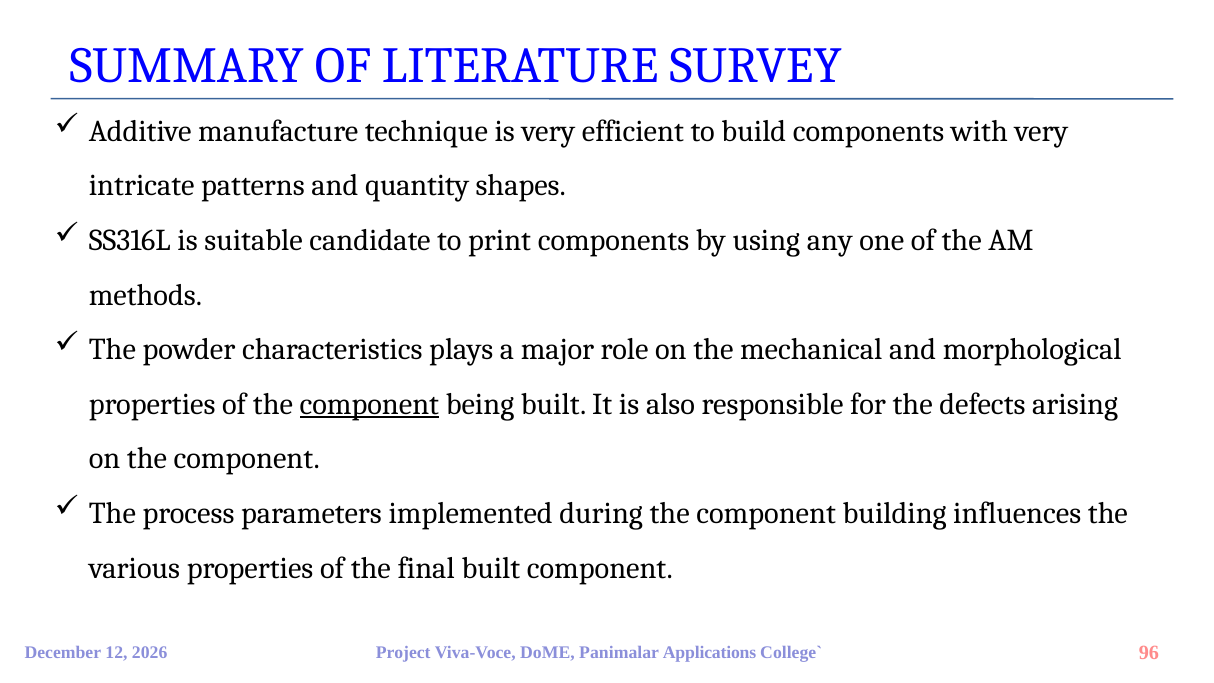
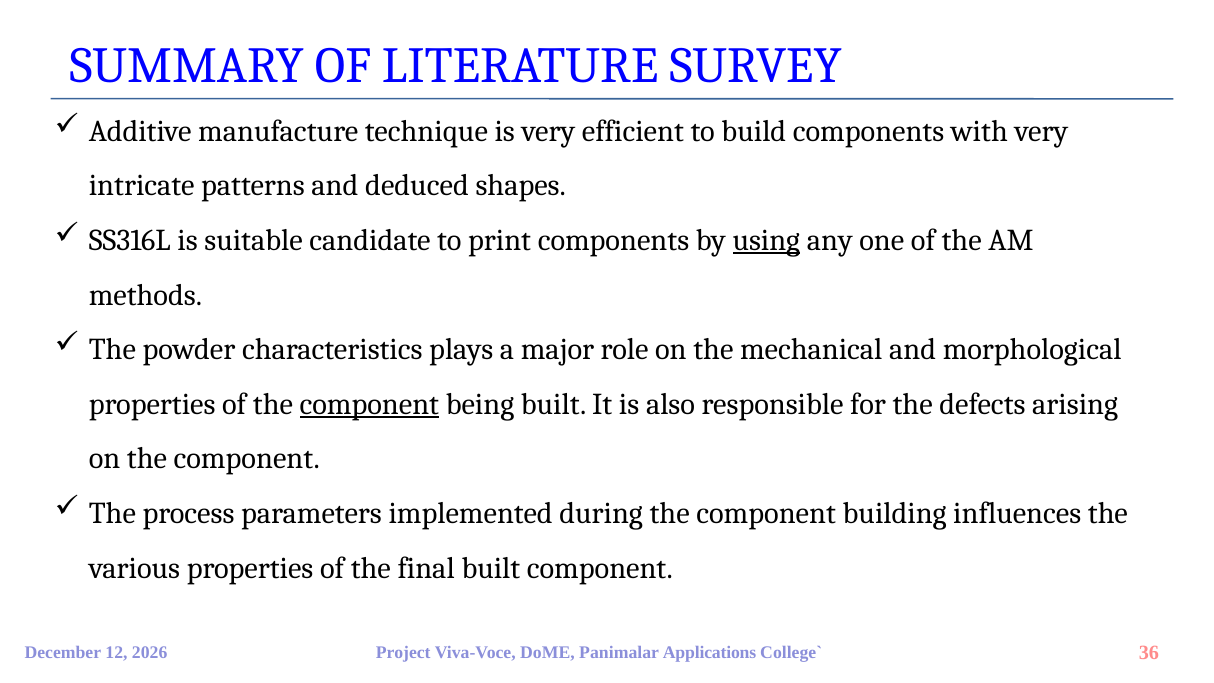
quantity: quantity -> deduced
using underline: none -> present
96: 96 -> 36
